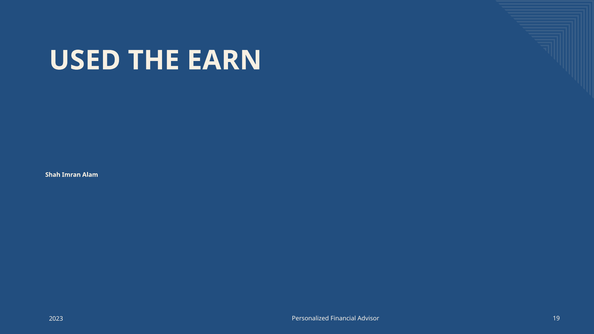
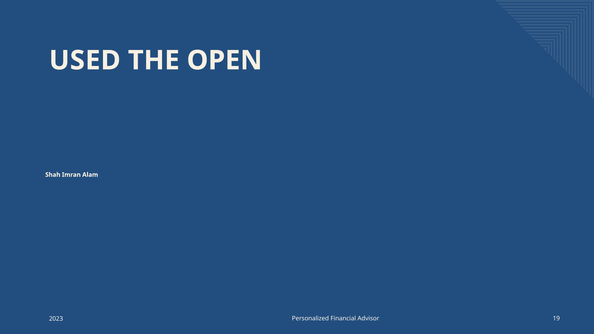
EARN: EARN -> OPEN
